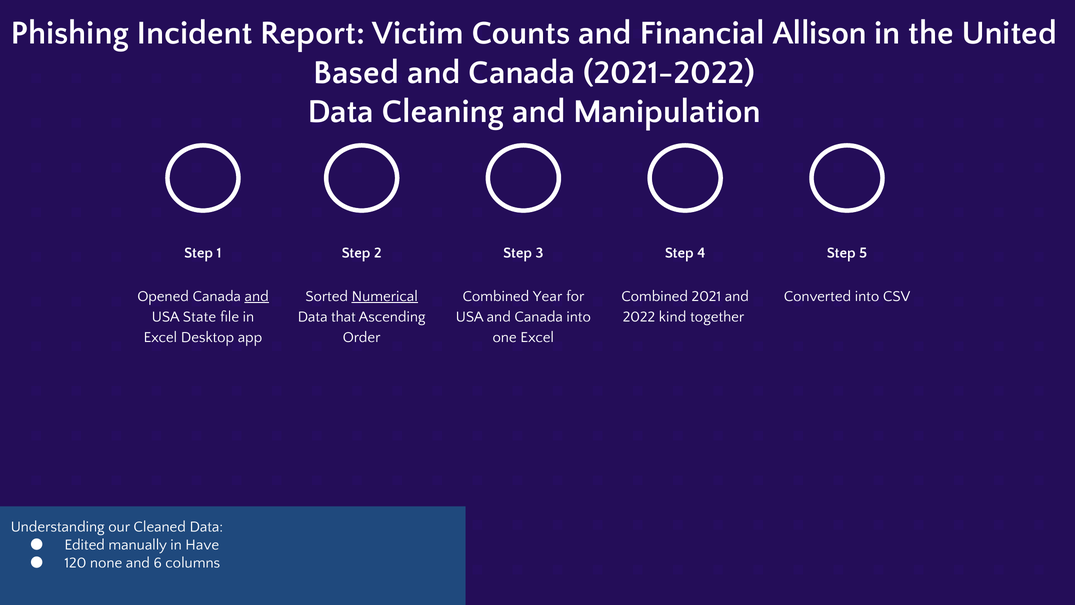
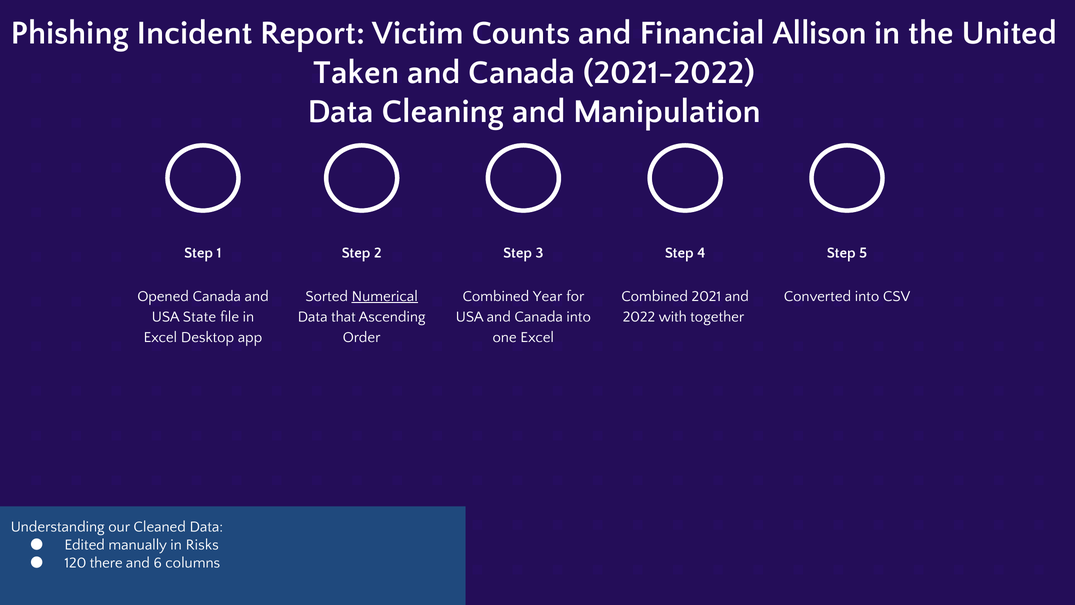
Based: Based -> Taken
and at (257, 296) underline: present -> none
kind: kind -> with
Have: Have -> Risks
none: none -> there
